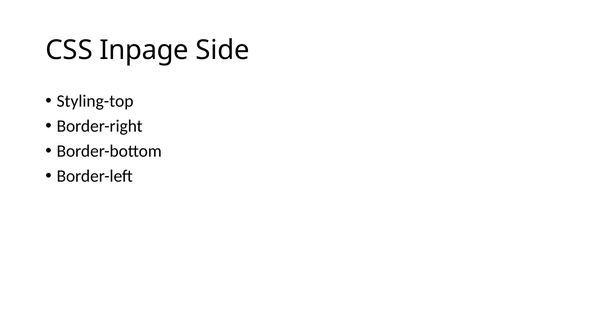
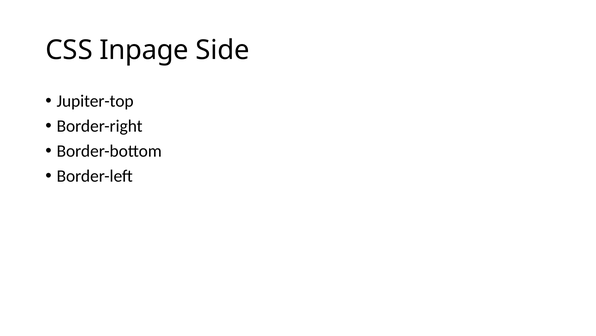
Styling-top: Styling-top -> Jupiter-top
